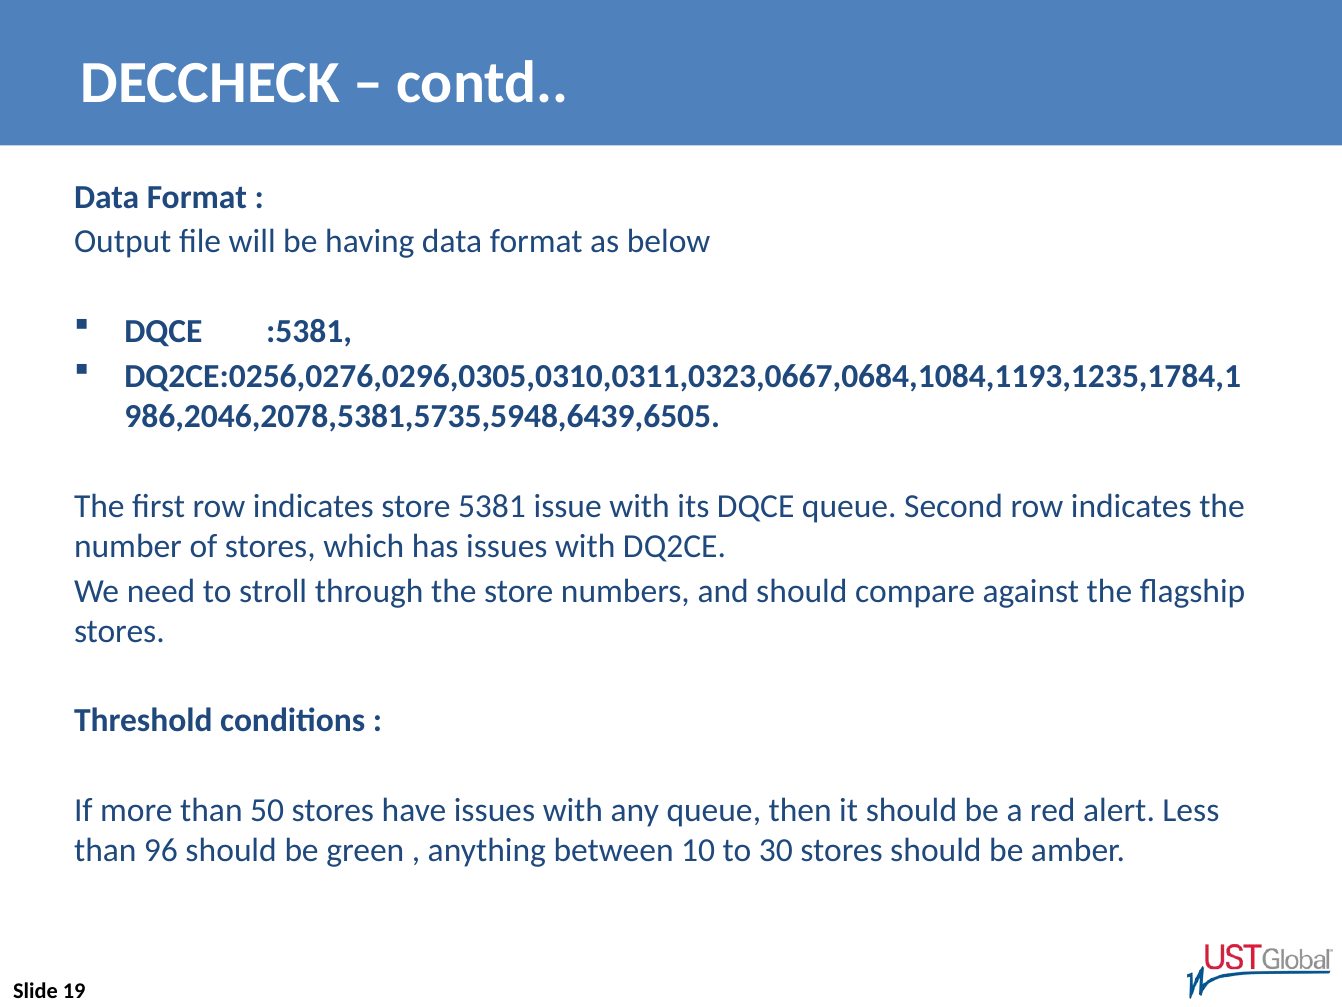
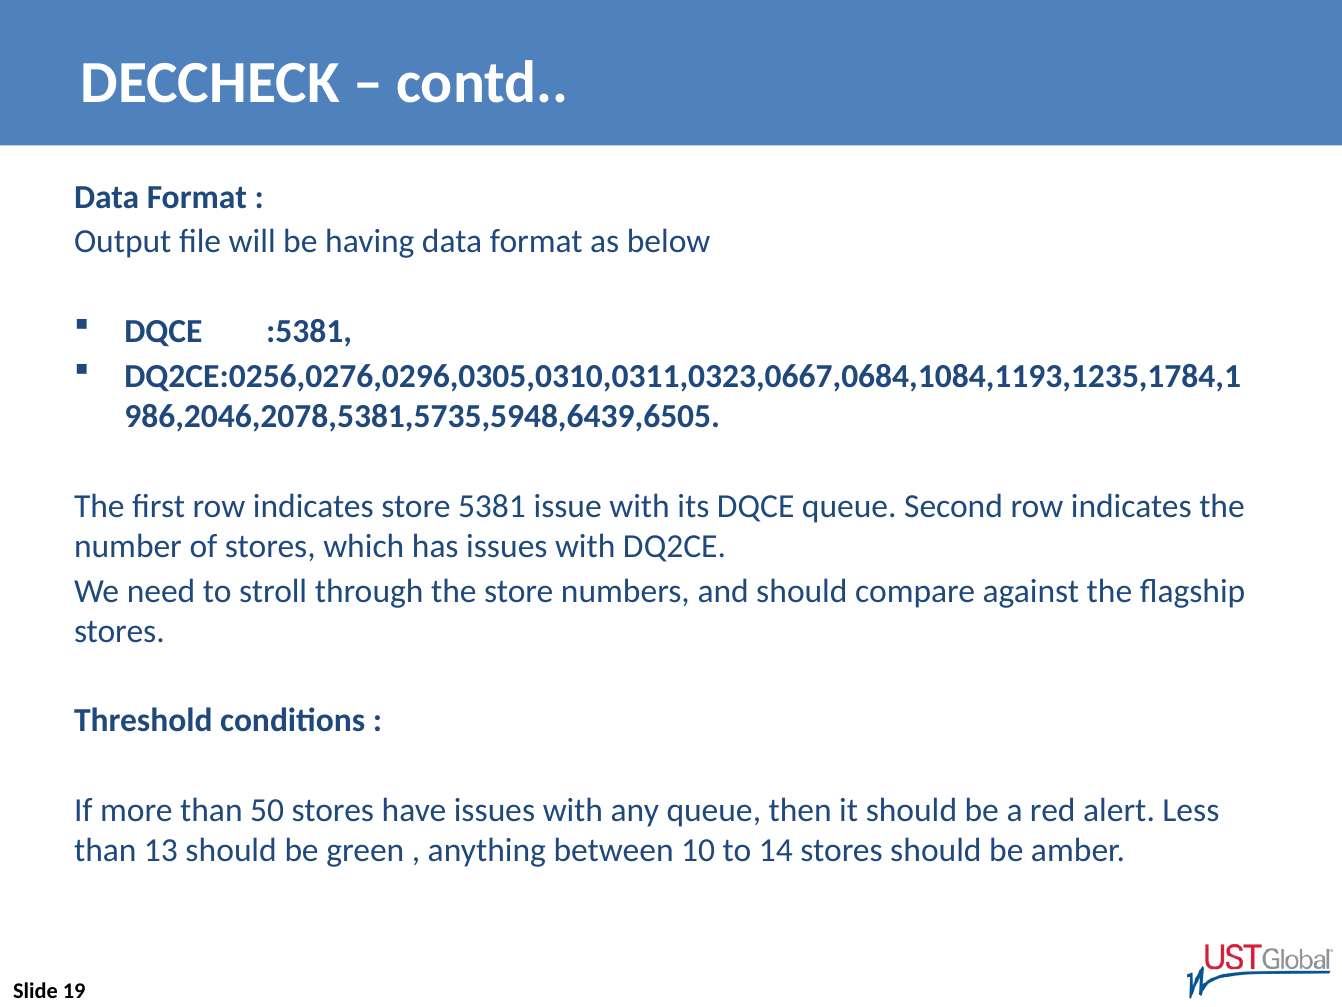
96: 96 -> 13
30: 30 -> 14
